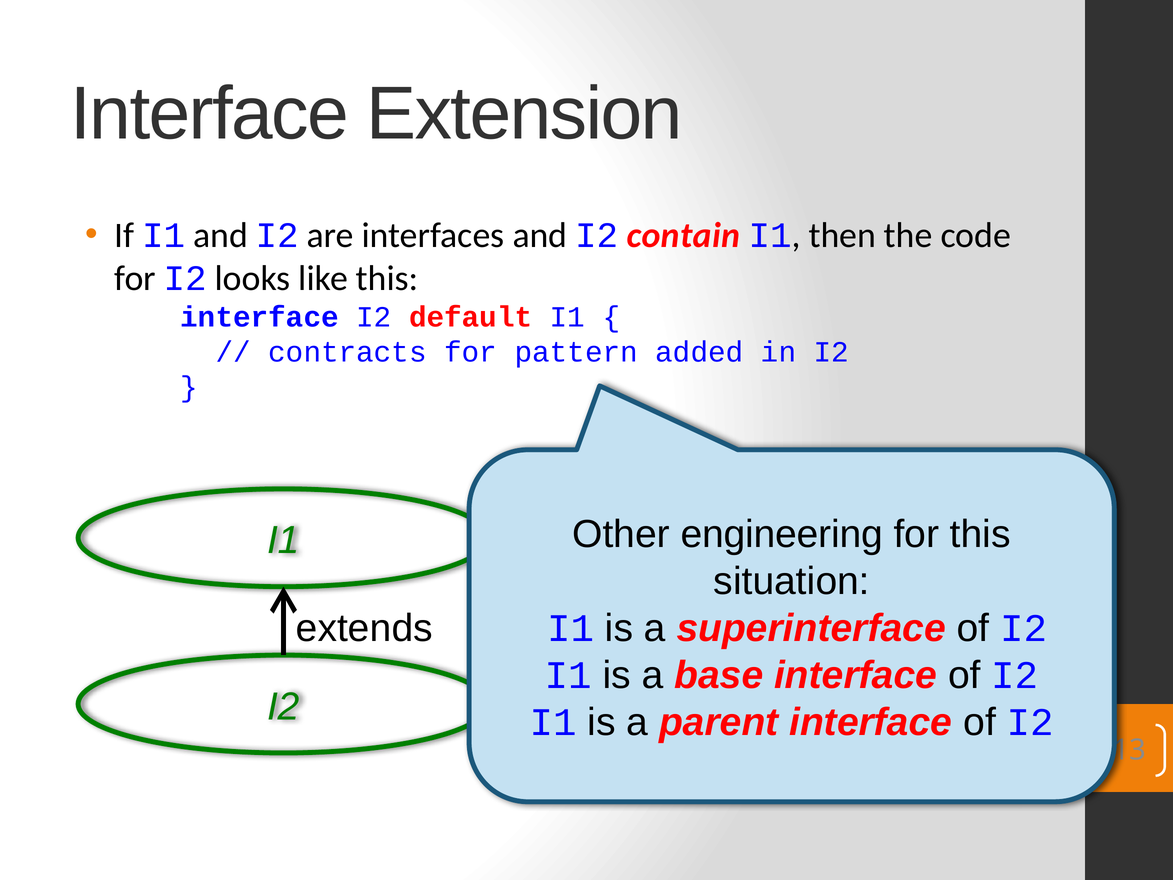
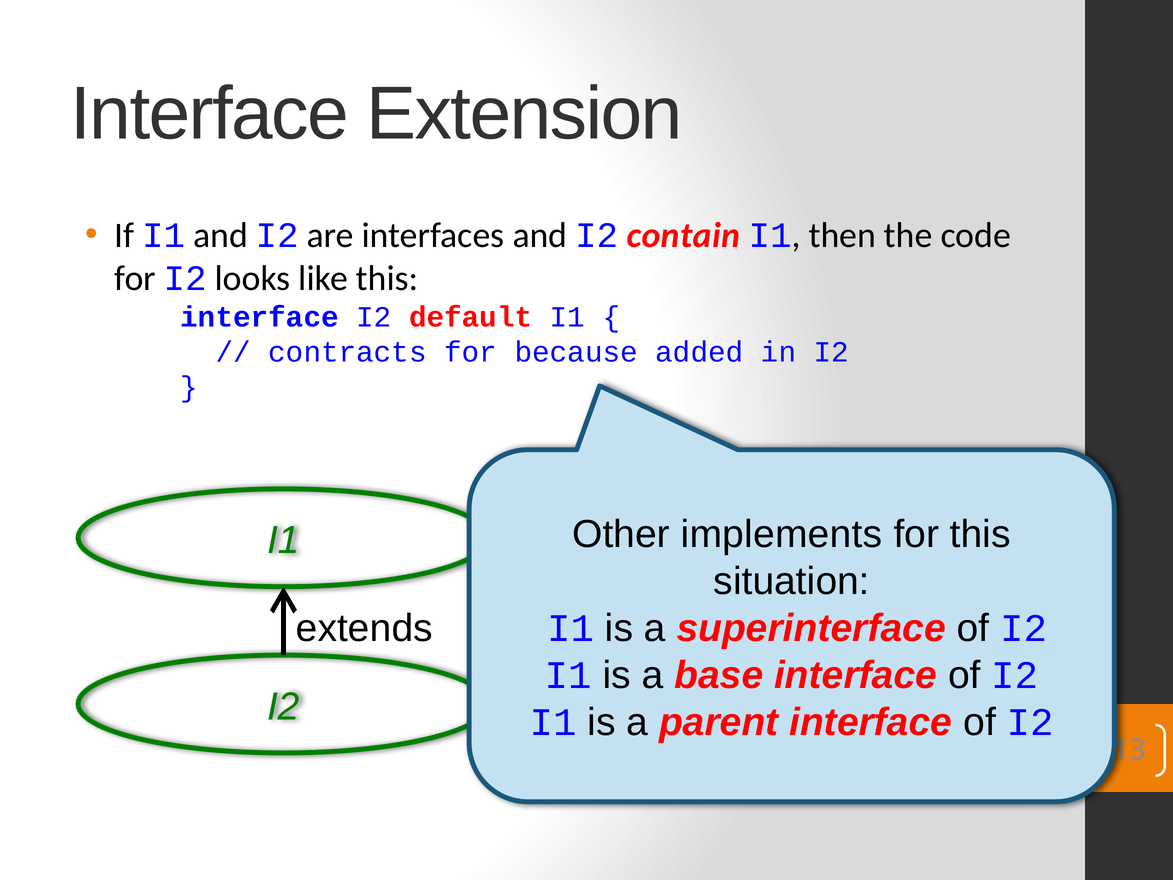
pattern: pattern -> because
engineering: engineering -> implements
